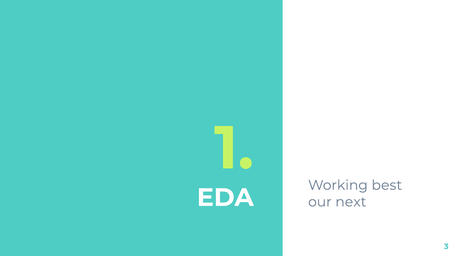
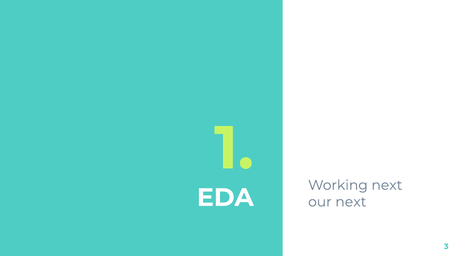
Working best: best -> next
